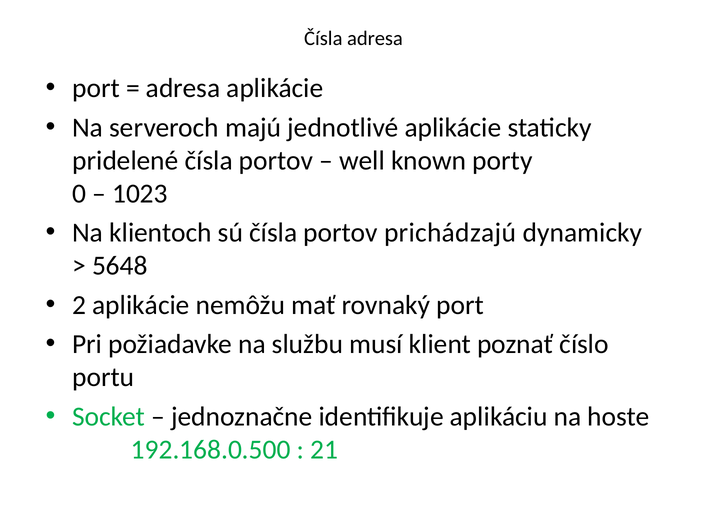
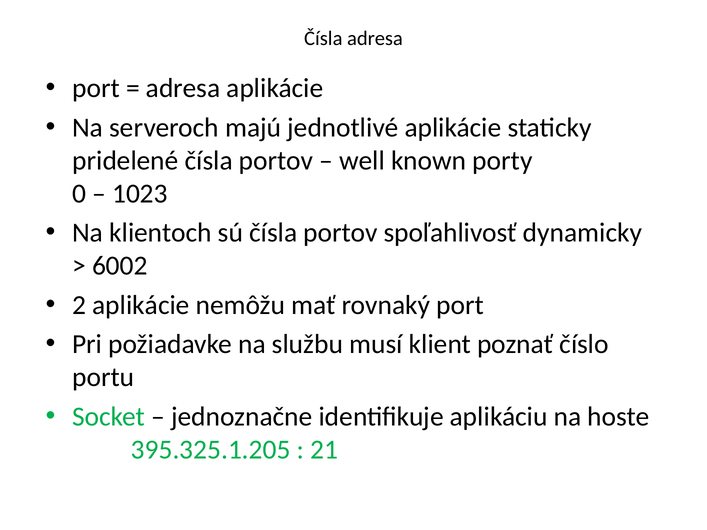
prichádzajú: prichádzajú -> spoľahlivosť
5648: 5648 -> 6002
192.168.0.500: 192.168.0.500 -> 395.325.1.205
